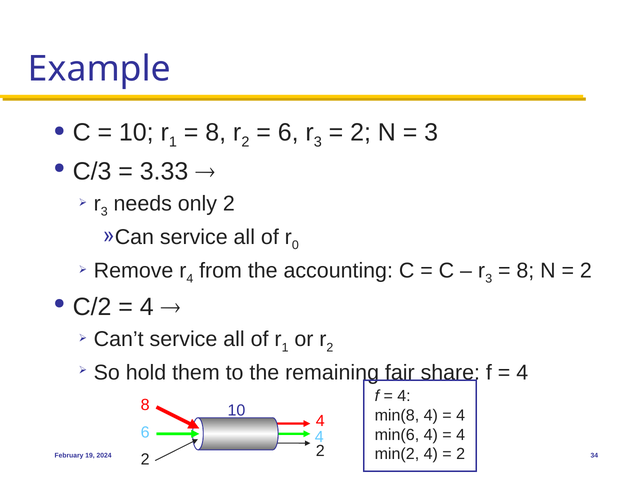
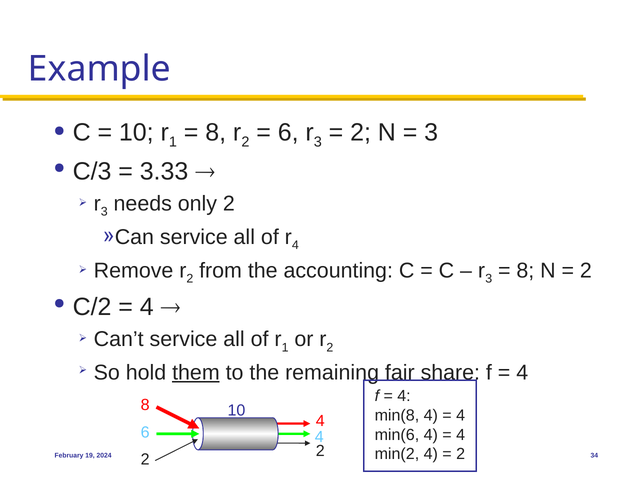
0 at (295, 245): 0 -> 4
4 at (190, 279): 4 -> 2
them underline: none -> present
